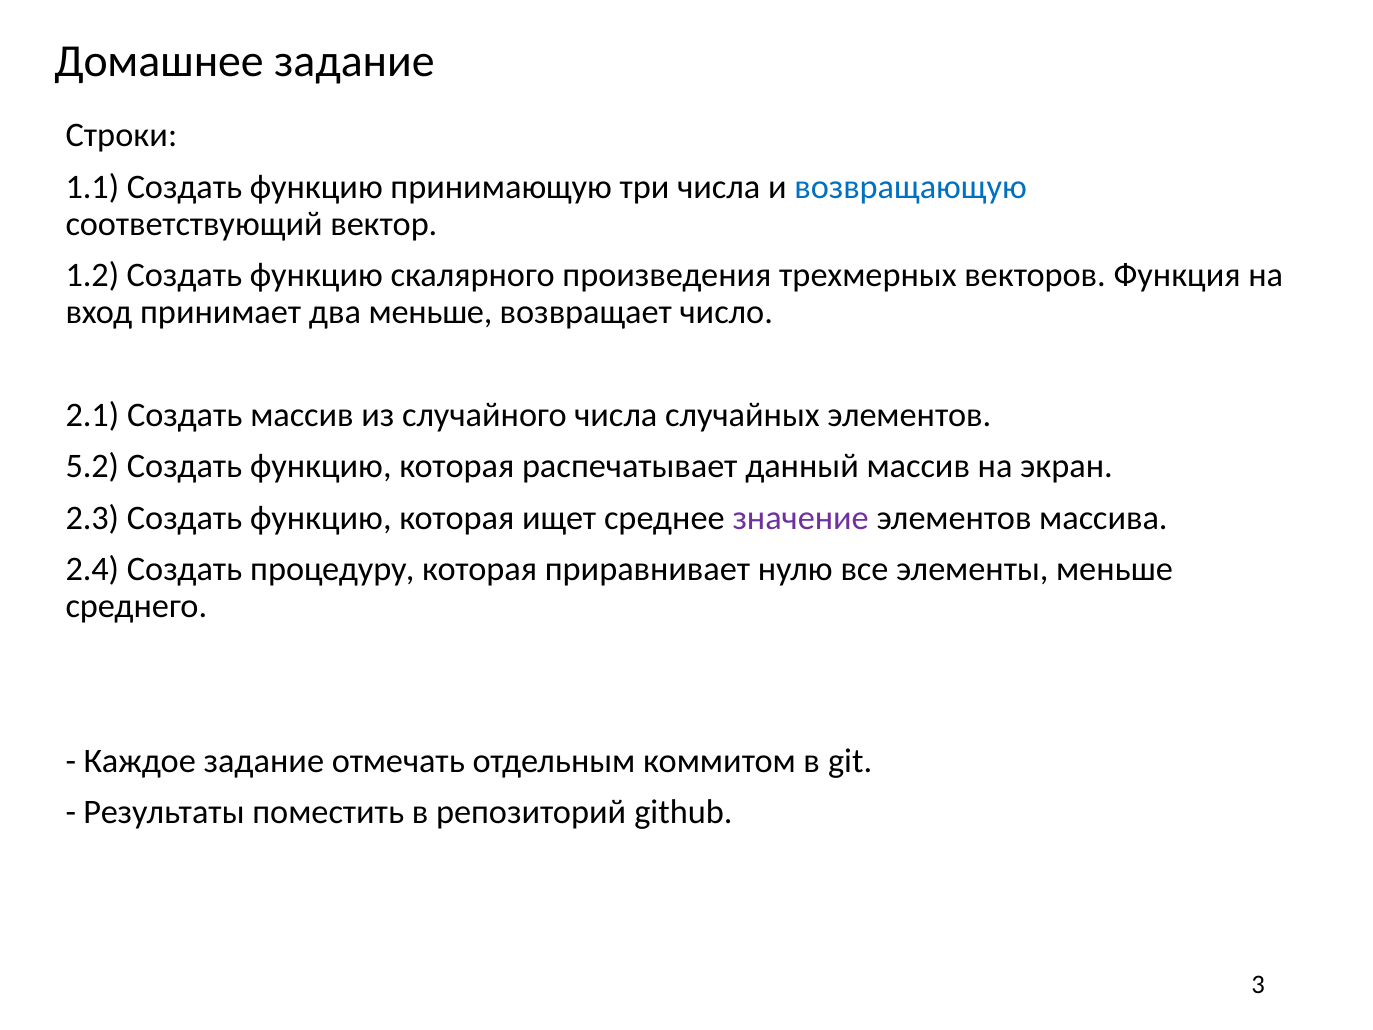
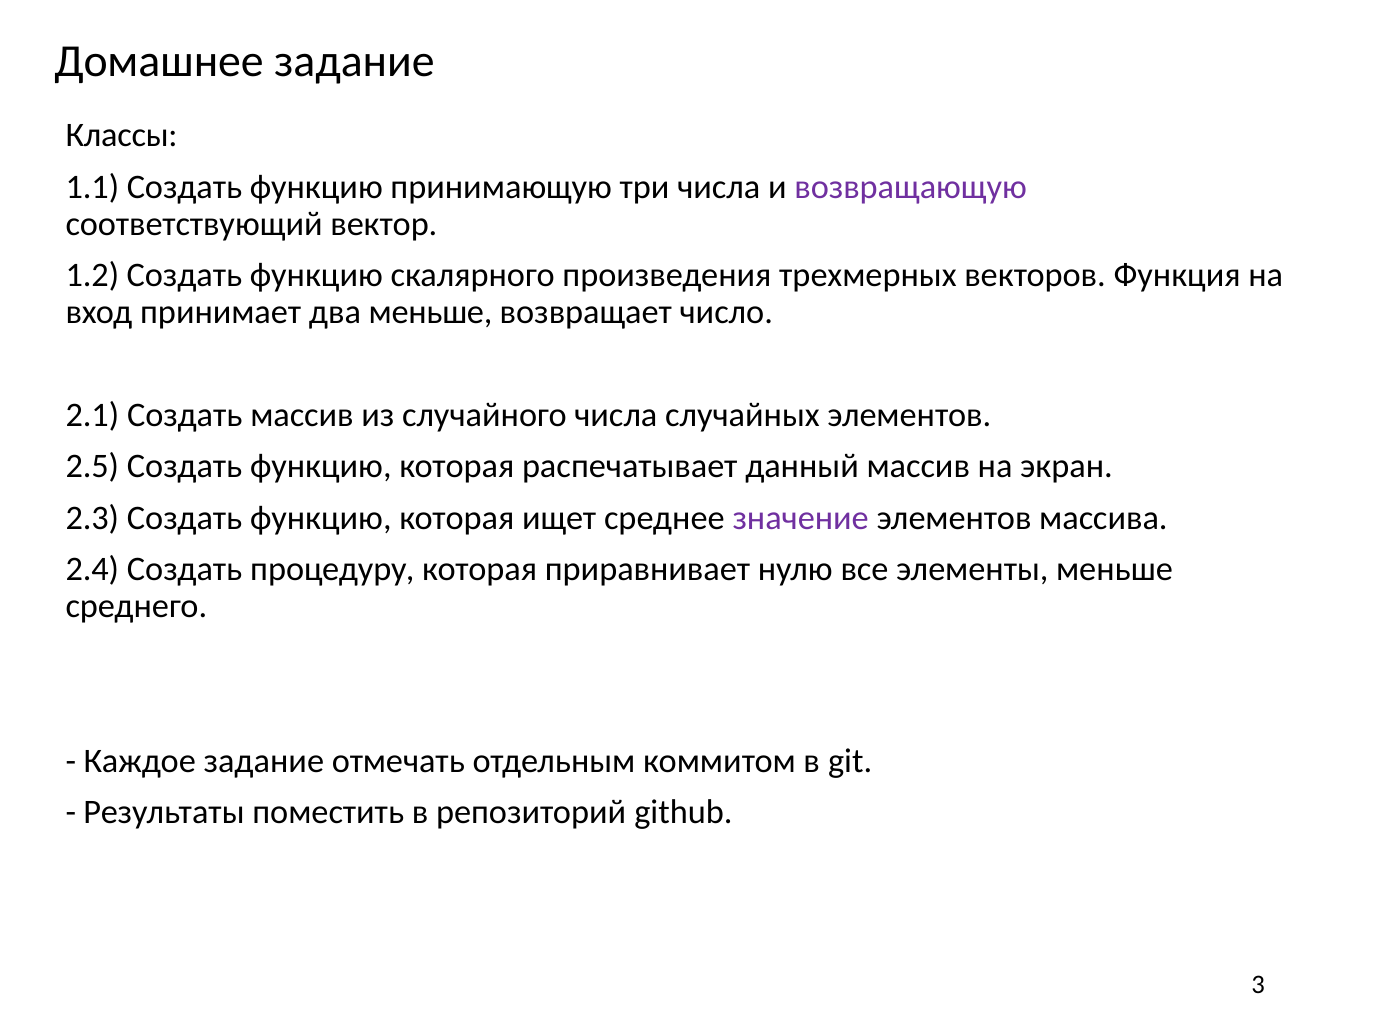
Строки: Строки -> Классы
возвращающую colour: blue -> purple
5.2: 5.2 -> 2.5
